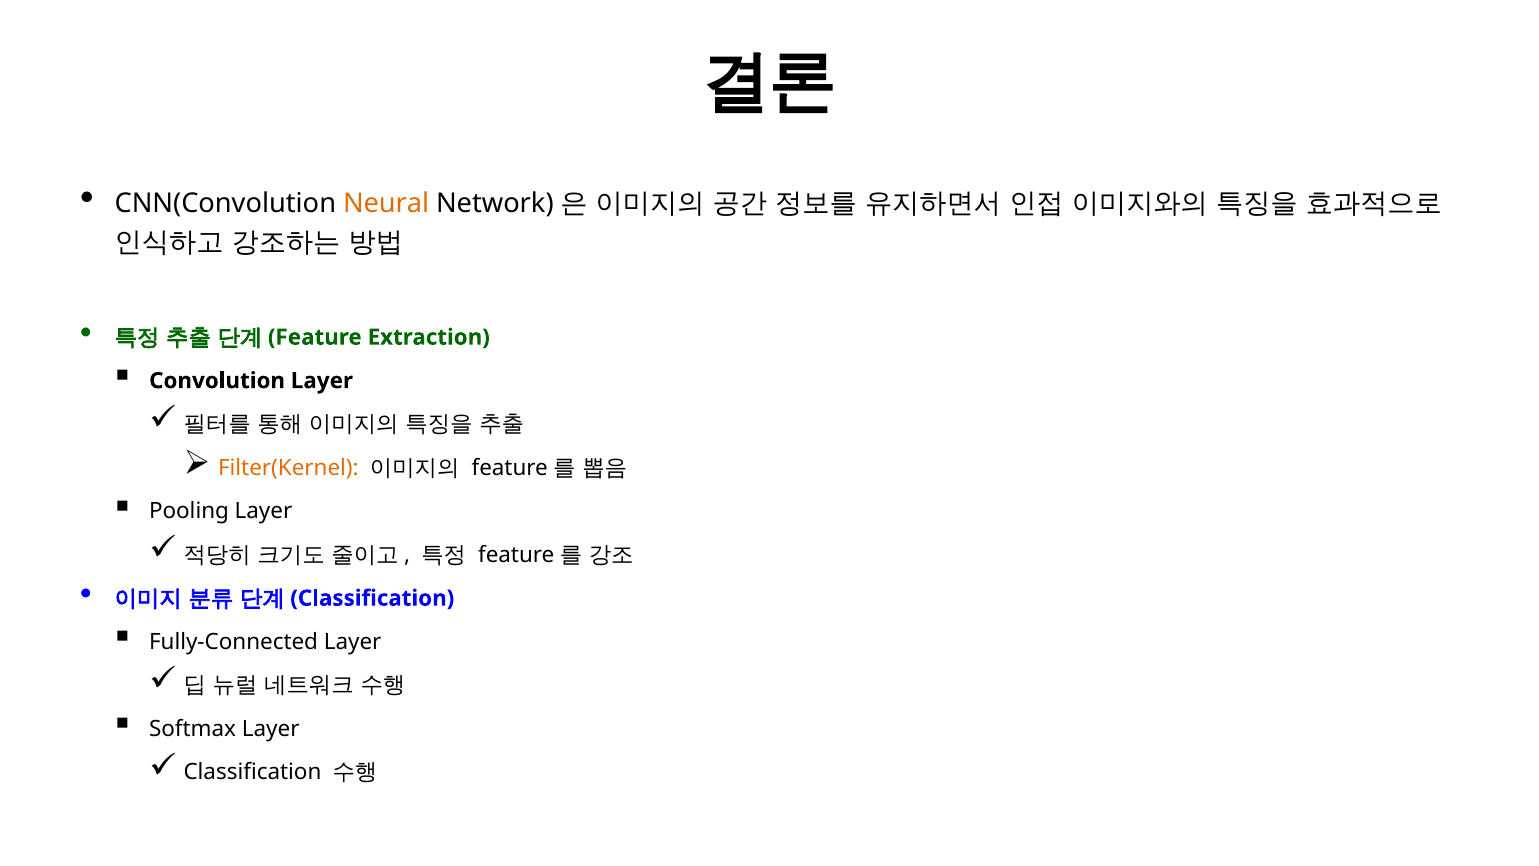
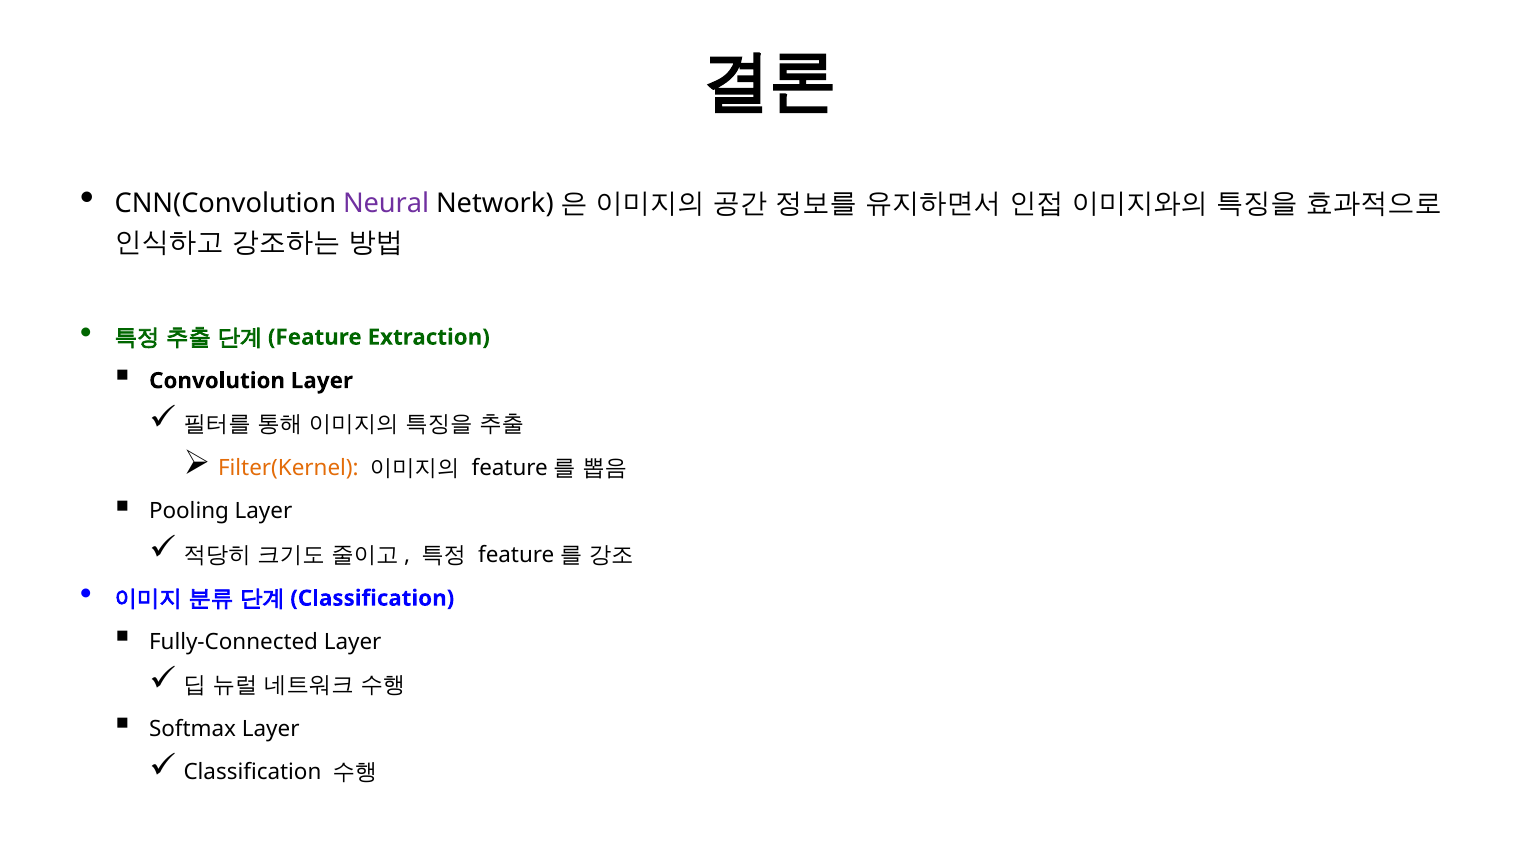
Neural colour: orange -> purple
